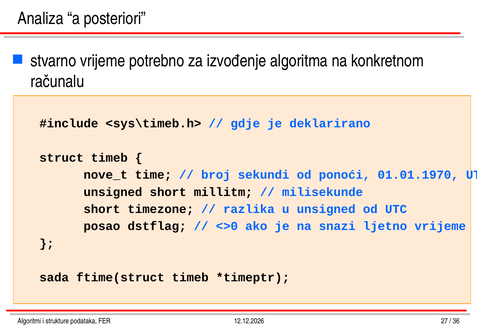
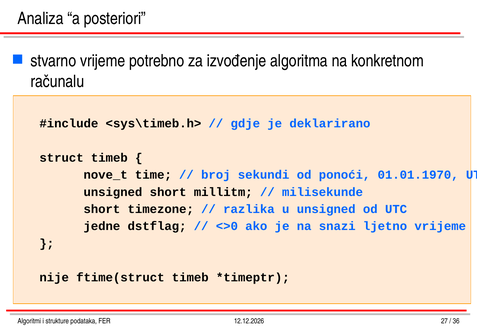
posao: posao -> jedne
sada: sada -> nije
